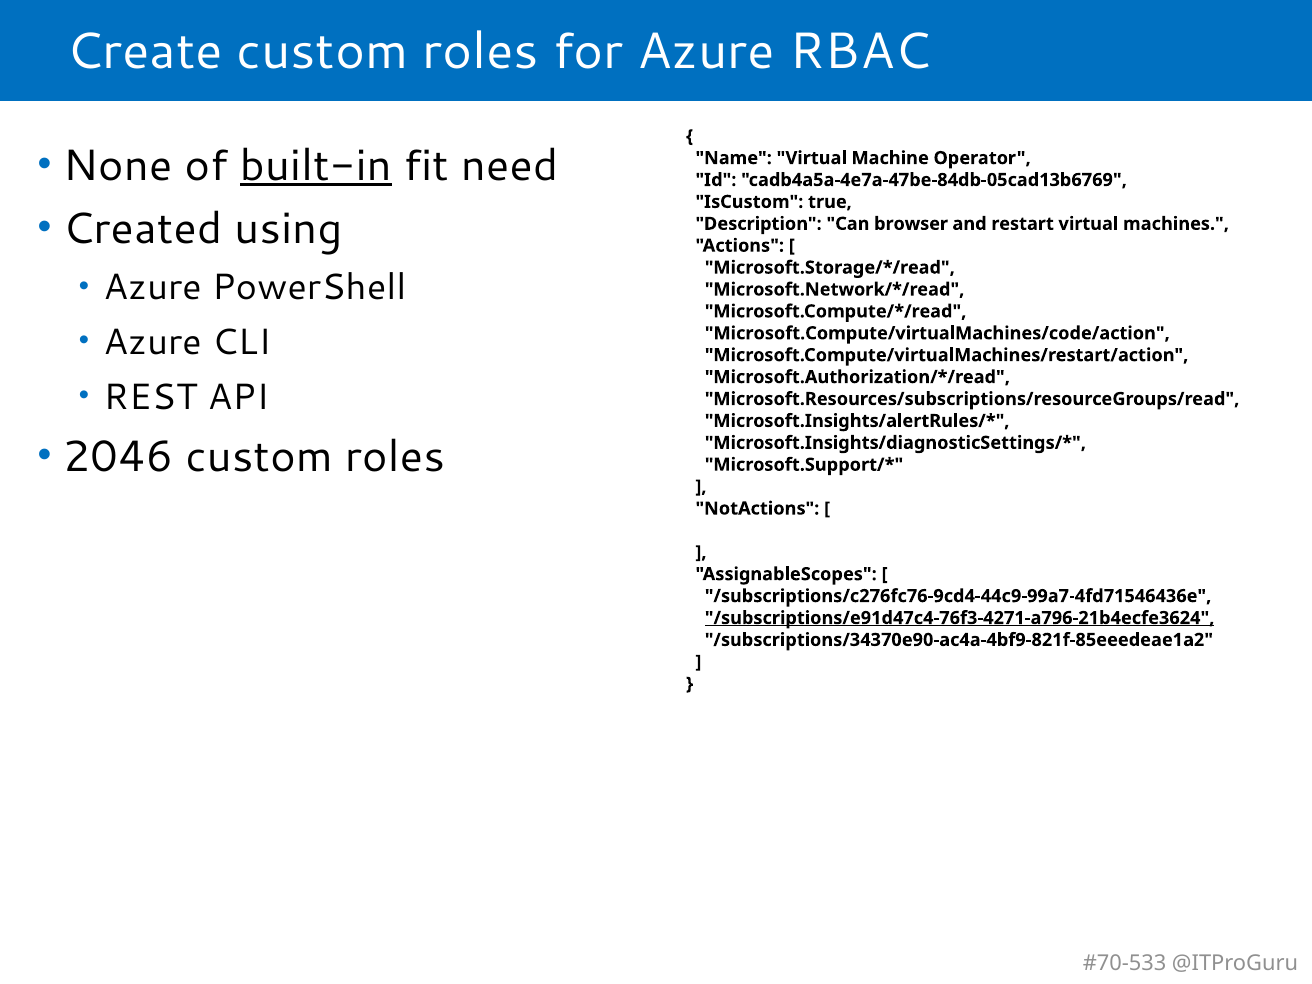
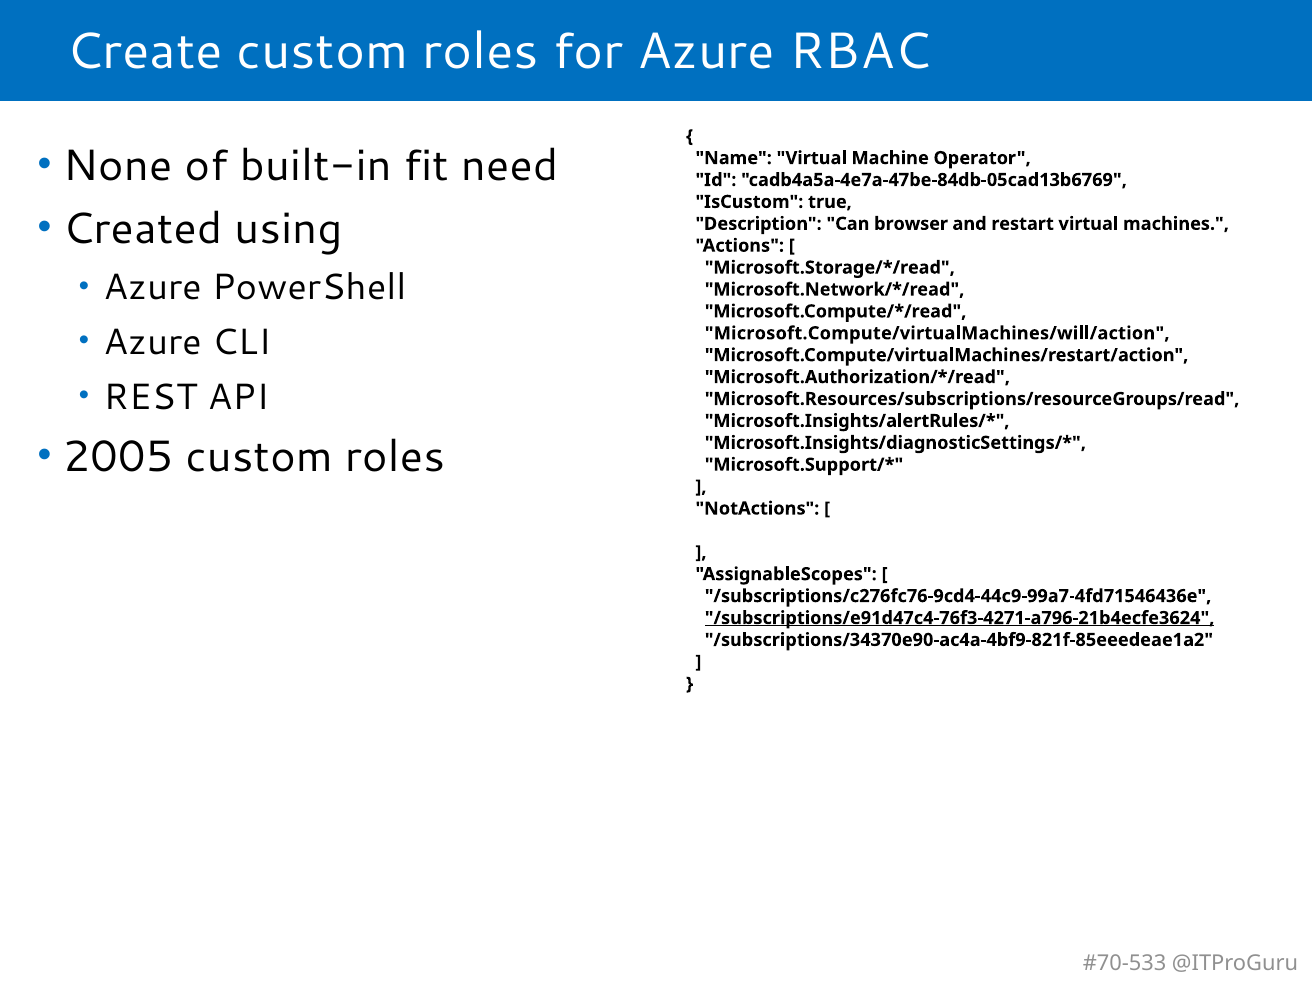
built-in underline: present -> none
Microsoft.Compute/virtualMachines/code/action: Microsoft.Compute/virtualMachines/code/action -> Microsoft.Compute/virtualMachines/will/action
2046: 2046 -> 2005
